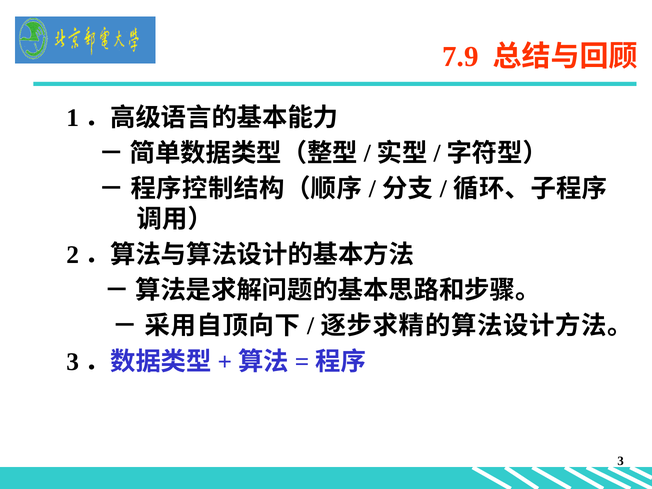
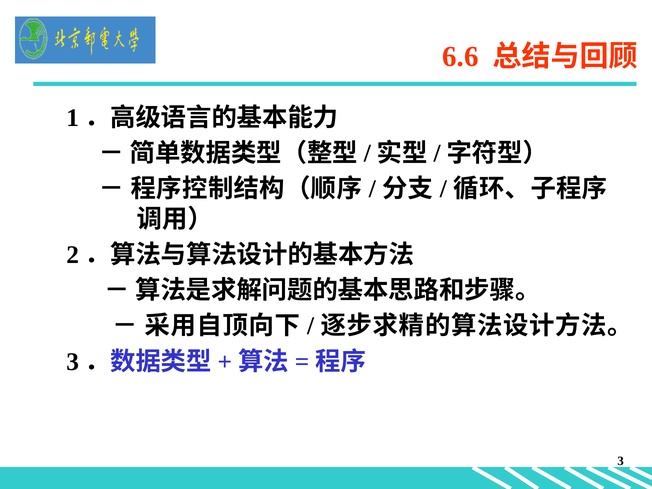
7.9: 7.9 -> 6.6
